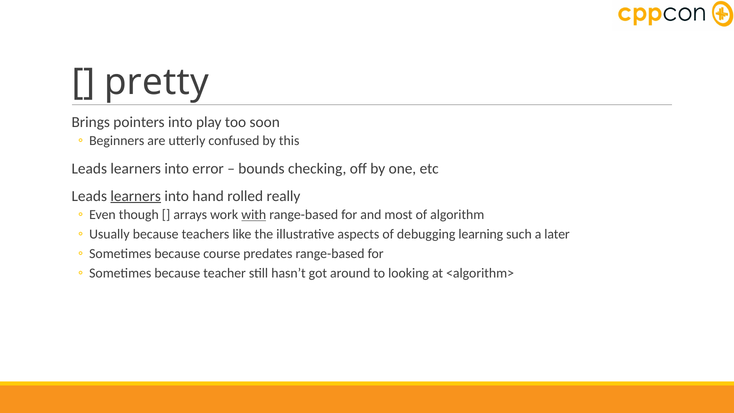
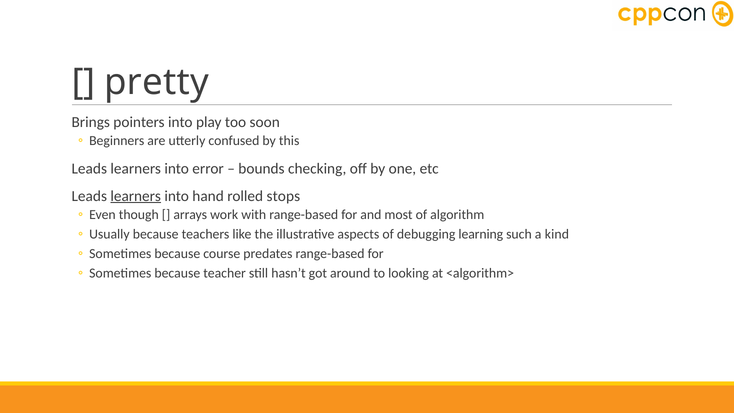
really: really -> stops
with underline: present -> none
later: later -> kind
